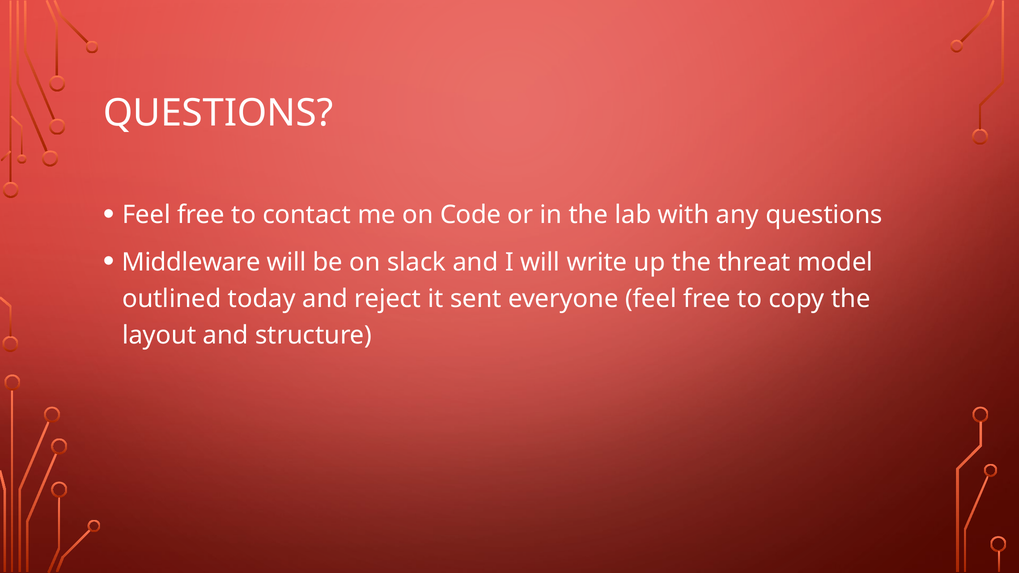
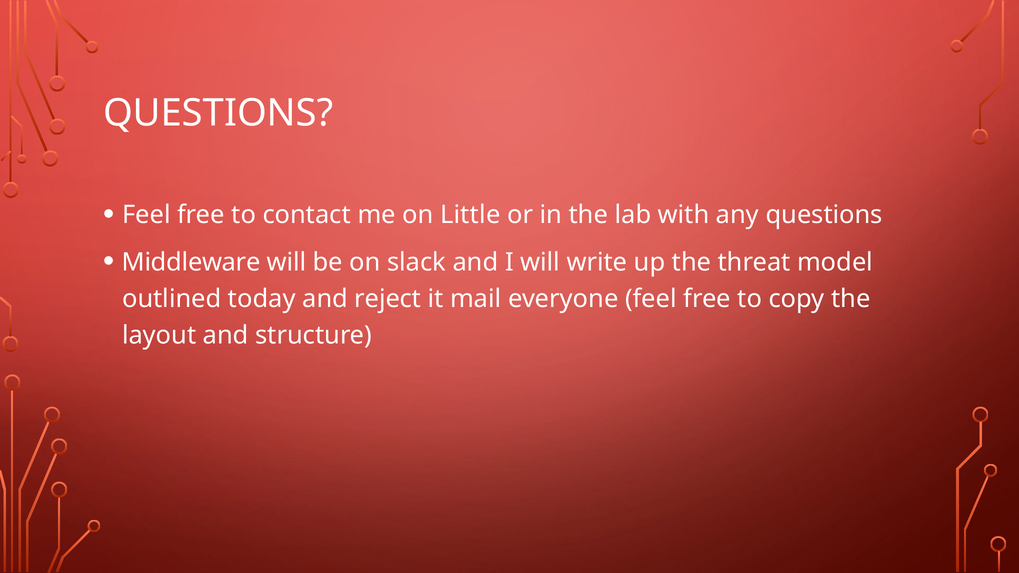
Code: Code -> Little
sent: sent -> mail
